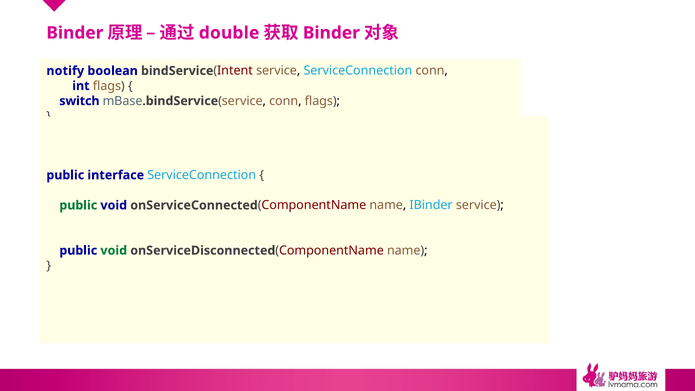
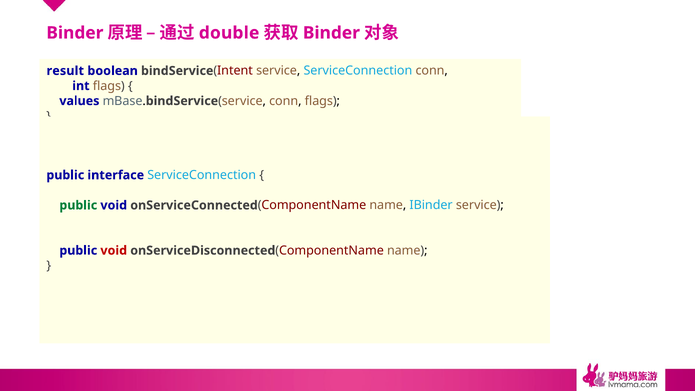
notify: notify -> result
switch: switch -> values
void at (114, 250) colour: green -> red
